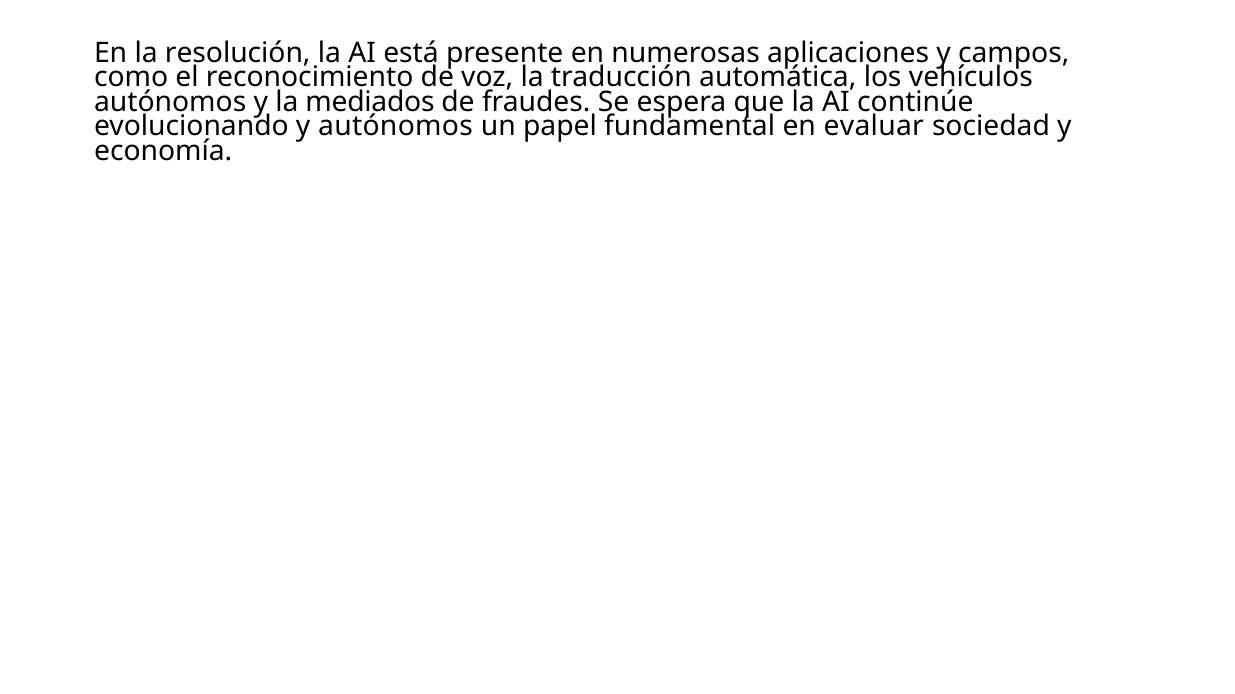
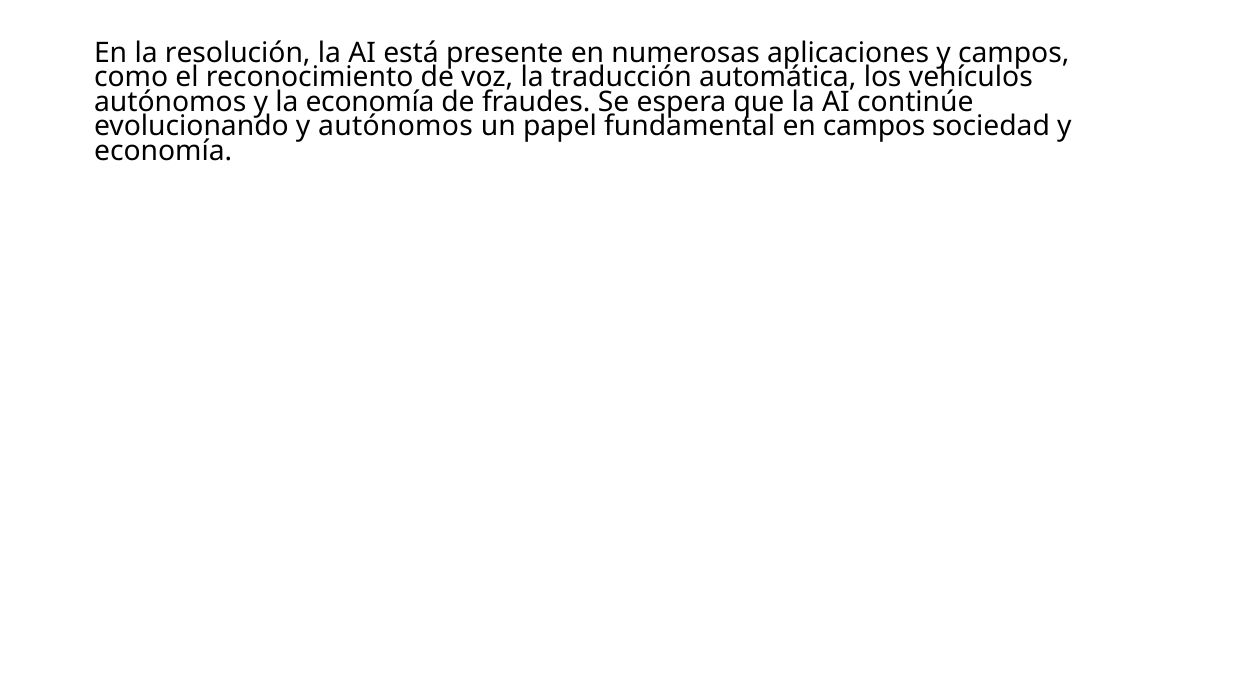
la mediados: mediados -> economía
en evaluar: evaluar -> campos
